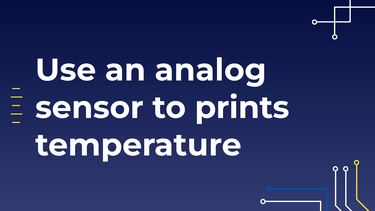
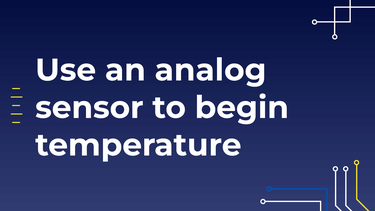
prints: prints -> begin
